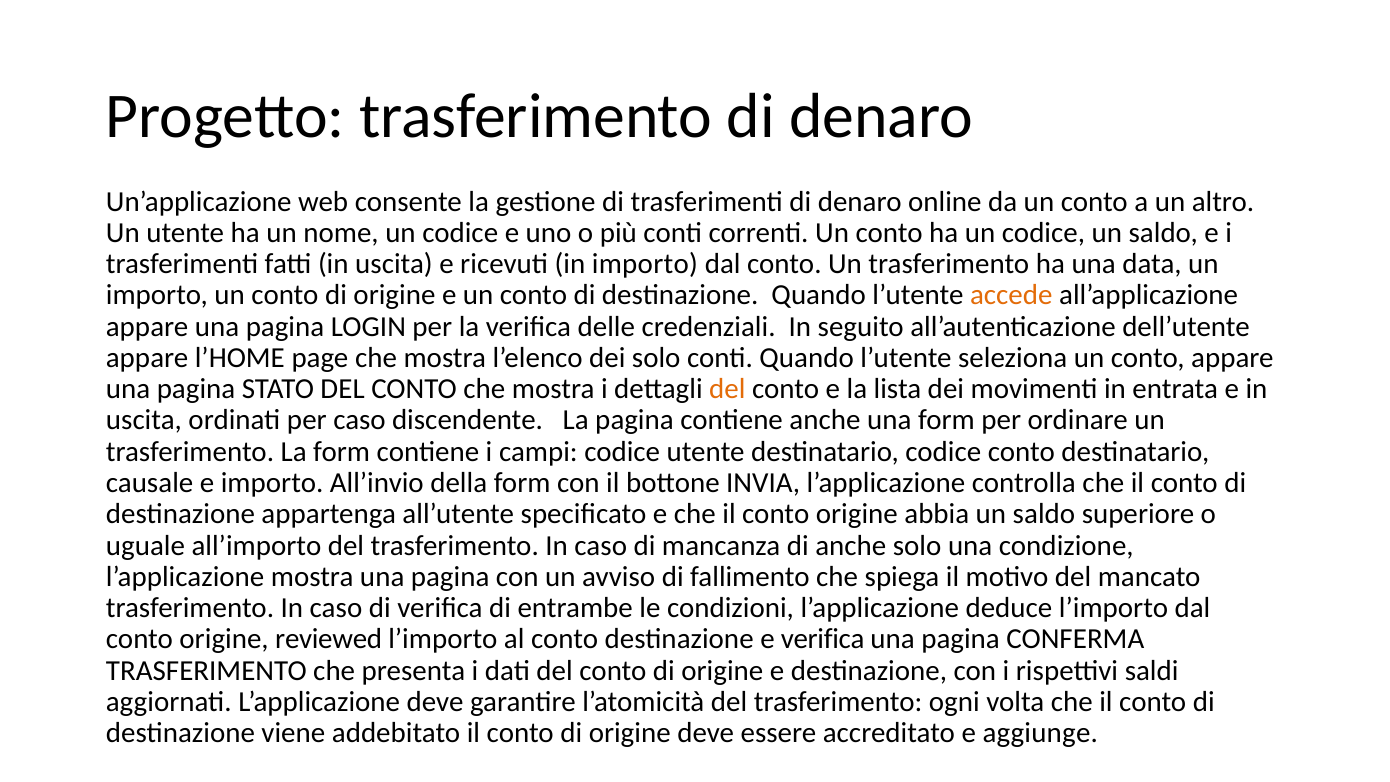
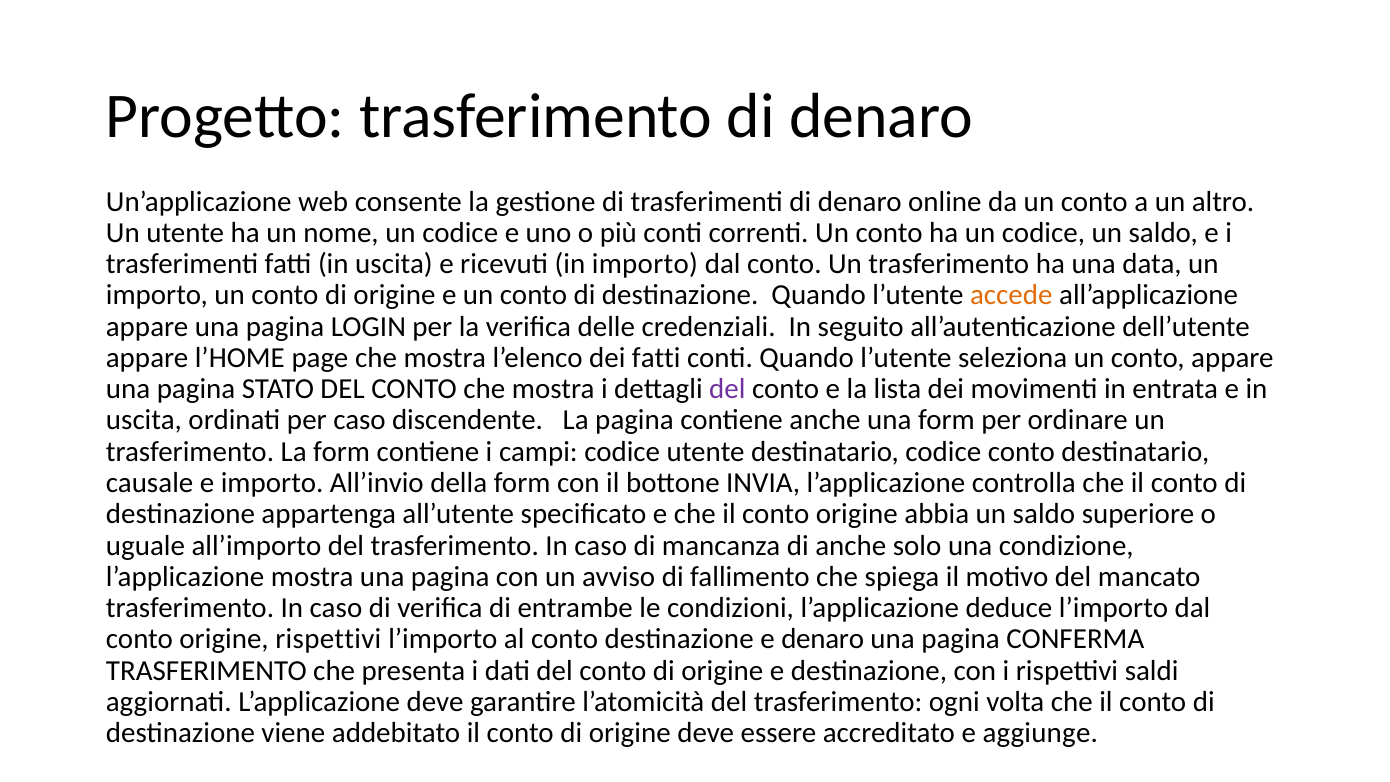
dei solo: solo -> fatti
del at (727, 389) colour: orange -> purple
origine reviewed: reviewed -> rispettivi
e verifica: verifica -> denaro
